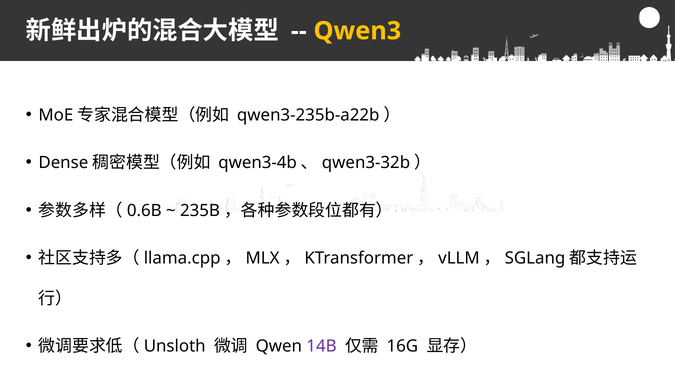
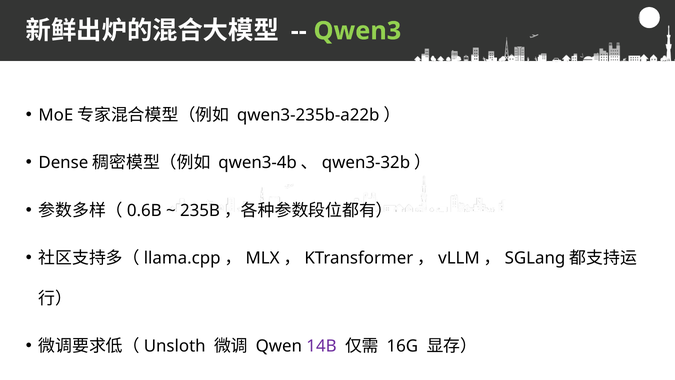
Qwen3 colour: yellow -> light green
